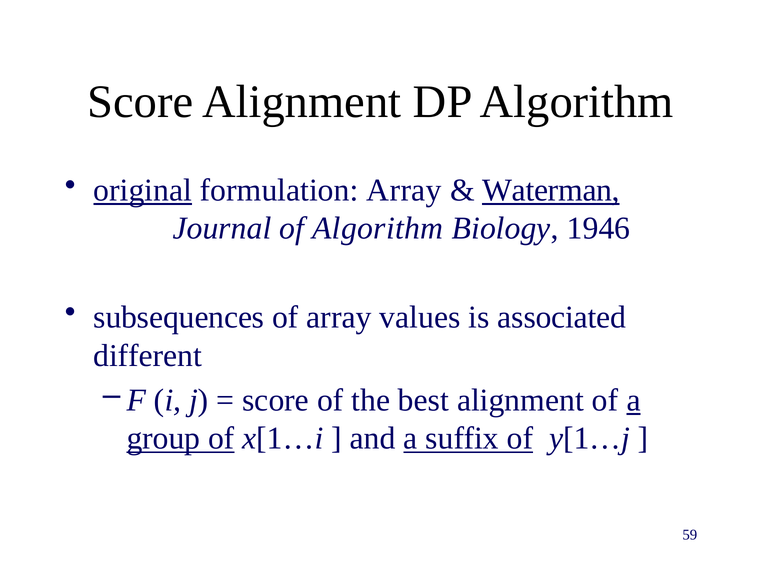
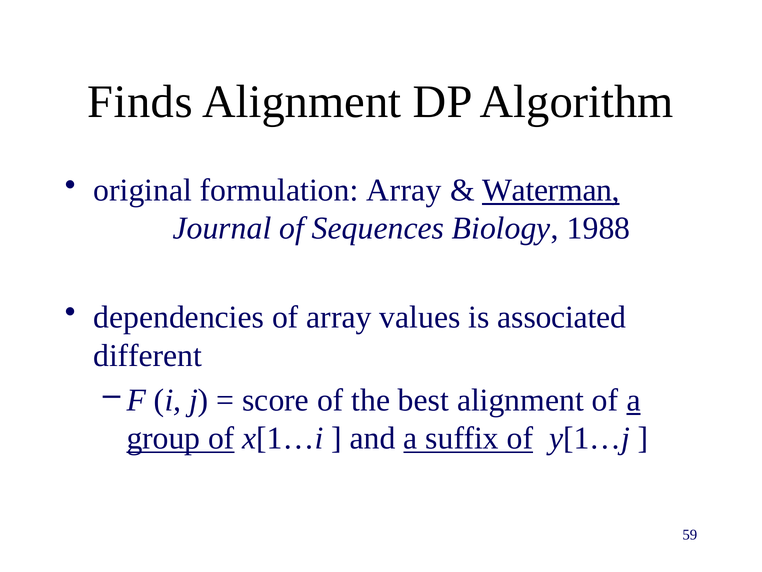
Score at (140, 102): Score -> Finds
original underline: present -> none
of Algorithm: Algorithm -> Sequences
1946: 1946 -> 1988
subsequences: subsequences -> dependencies
